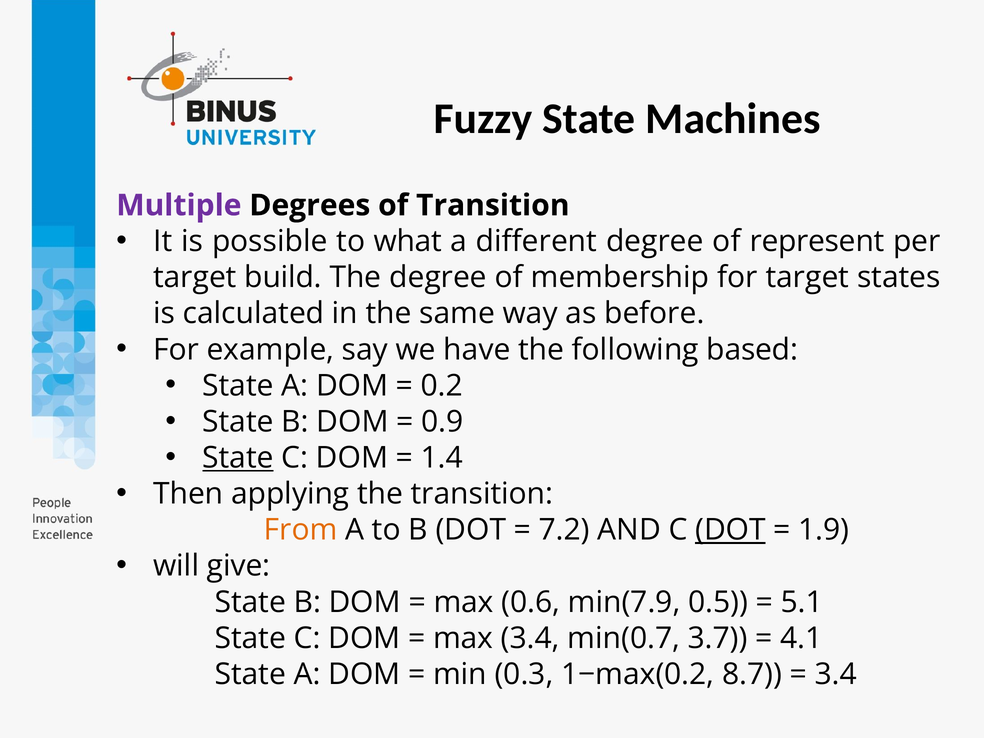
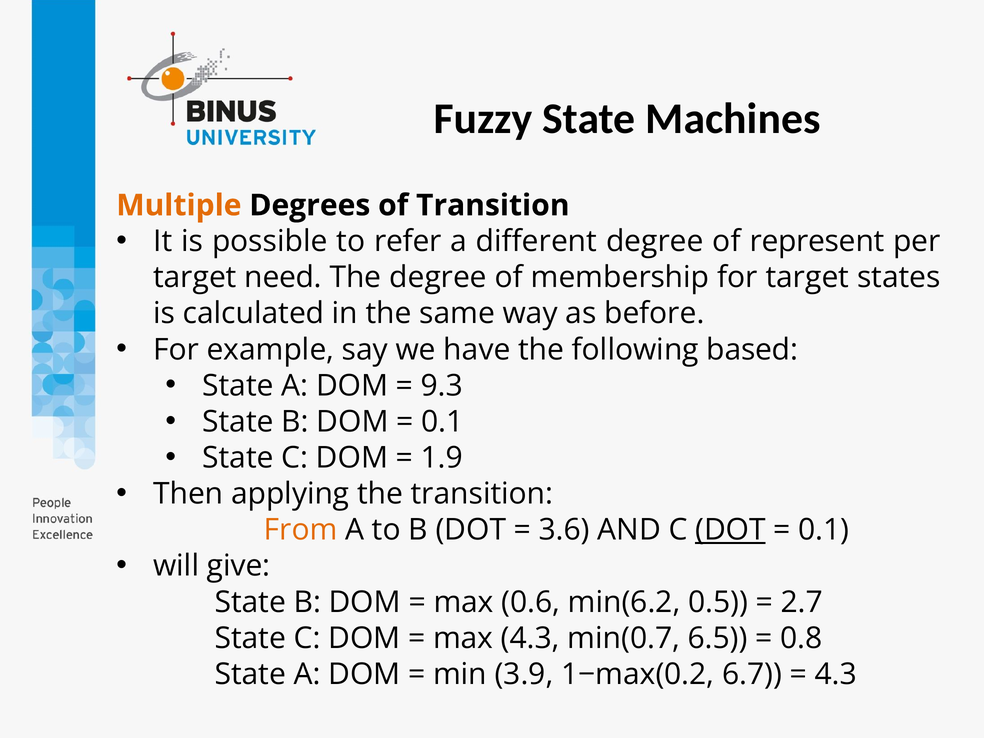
Multiple colour: purple -> orange
what: what -> refer
build: build -> need
0.2: 0.2 -> 9.3
0.9 at (442, 422): 0.9 -> 0.1
State at (238, 458) underline: present -> none
1.4: 1.4 -> 1.9
7.2: 7.2 -> 3.6
1.9 at (824, 530): 1.9 -> 0.1
min(7.9: min(7.9 -> min(6.2
5.1: 5.1 -> 2.7
max 3.4: 3.4 -> 4.3
3.7: 3.7 -> 6.5
4.1: 4.1 -> 0.8
0.3: 0.3 -> 3.9
8.7: 8.7 -> 6.7
3.4 at (836, 674): 3.4 -> 4.3
